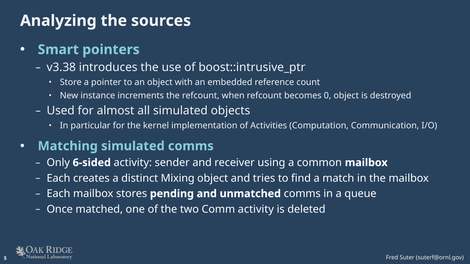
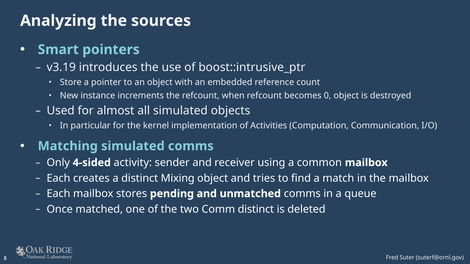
v3.38: v3.38 -> v3.19
6-sided: 6-sided -> 4-sided
Comm activity: activity -> distinct
